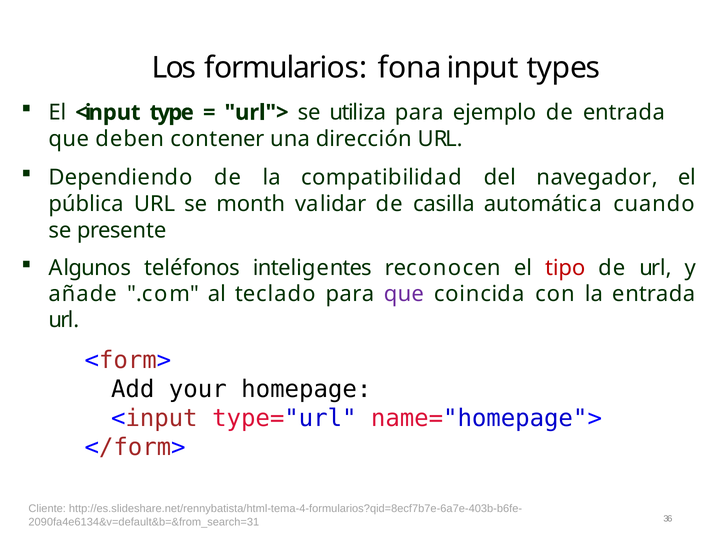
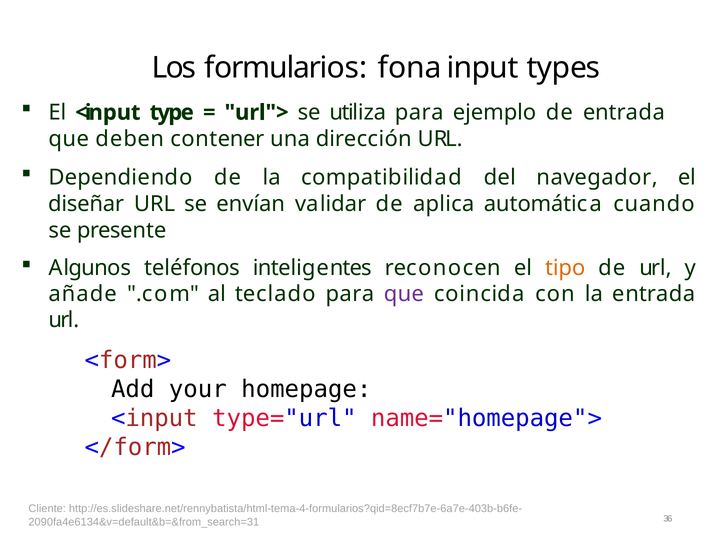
pública: pública -> diseñar
month: month -> envían
casilla: casilla -> aplica
tipo colour: red -> orange
